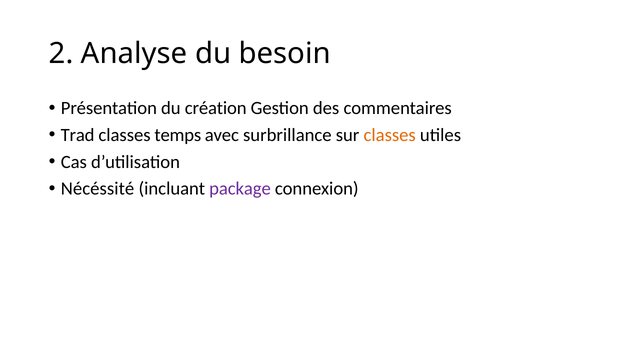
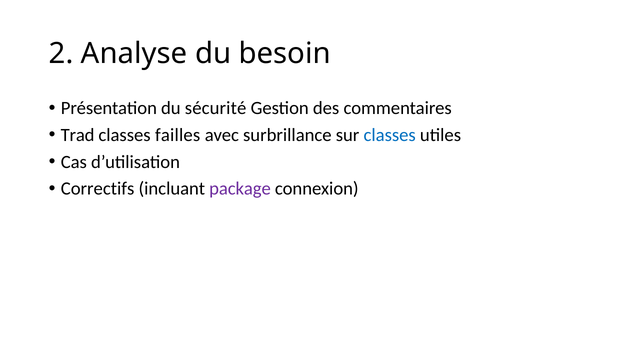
création: création -> sécurité
temps: temps -> failles
classes at (390, 135) colour: orange -> blue
Nécéssité: Nécéssité -> Correctifs
